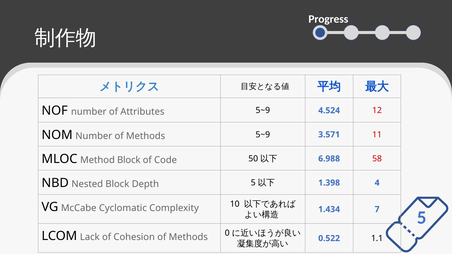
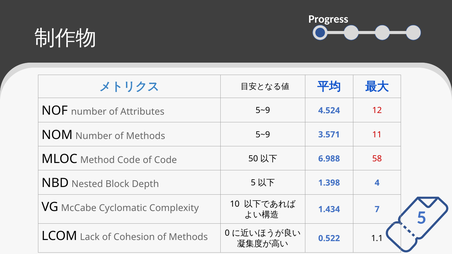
Method Block: Block -> Code
